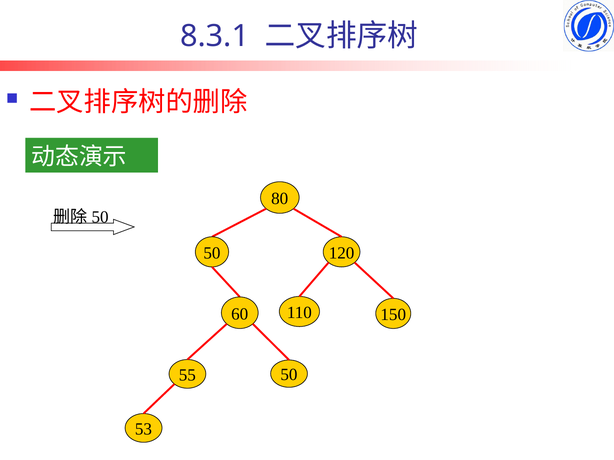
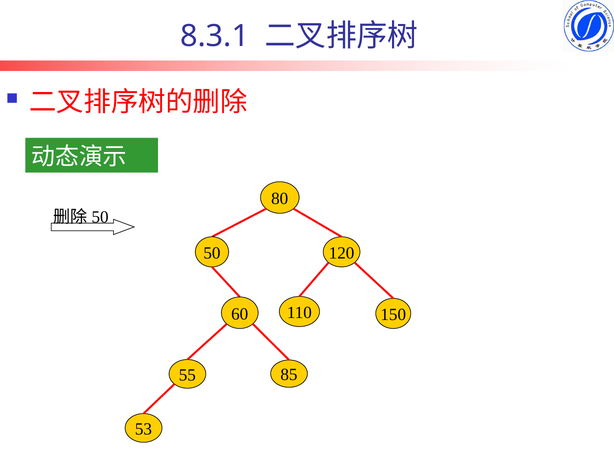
55 50: 50 -> 85
